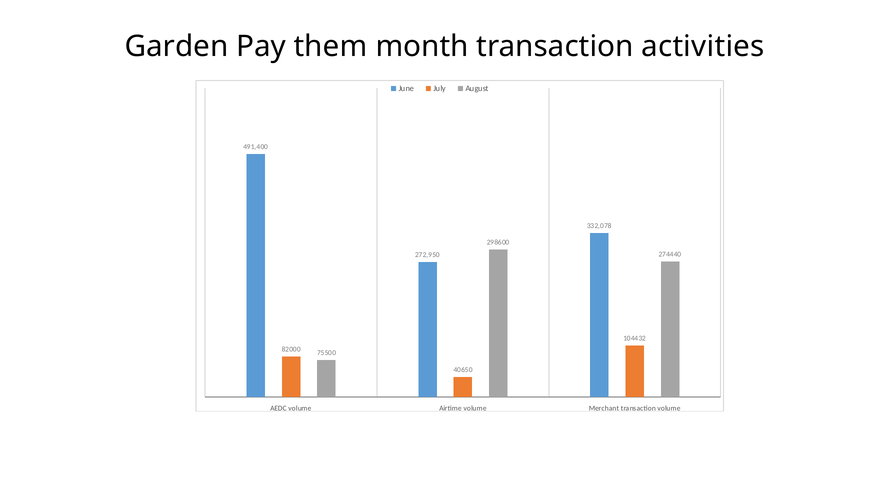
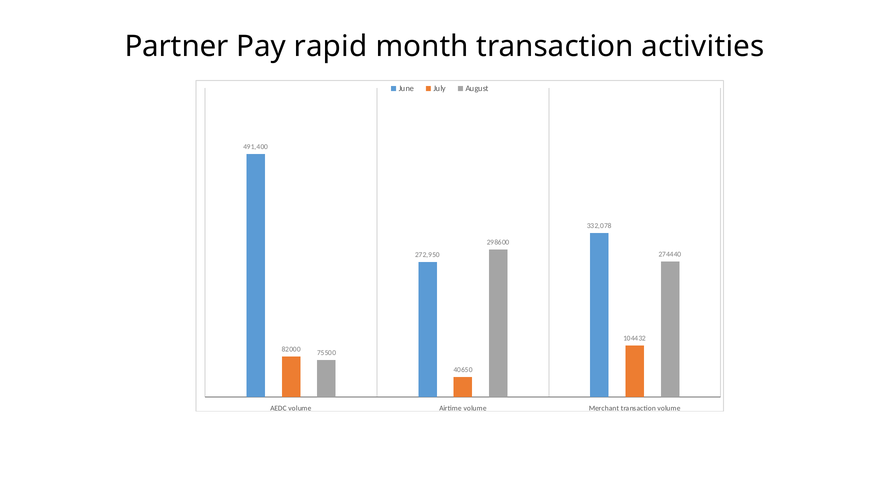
Garden: Garden -> Partner
them: them -> rapid
